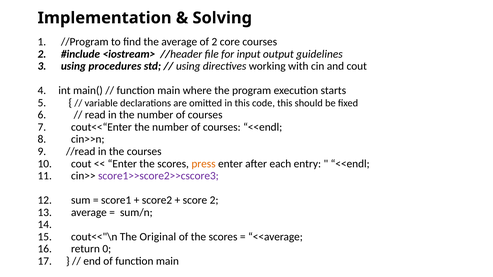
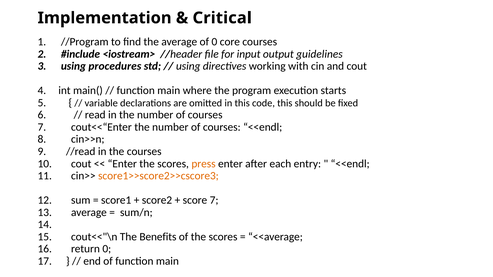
Solving: Solving -> Critical
of 2: 2 -> 0
score1>>score2>>cscore3 colour: purple -> orange
score 2: 2 -> 7
Original: Original -> Benefits
